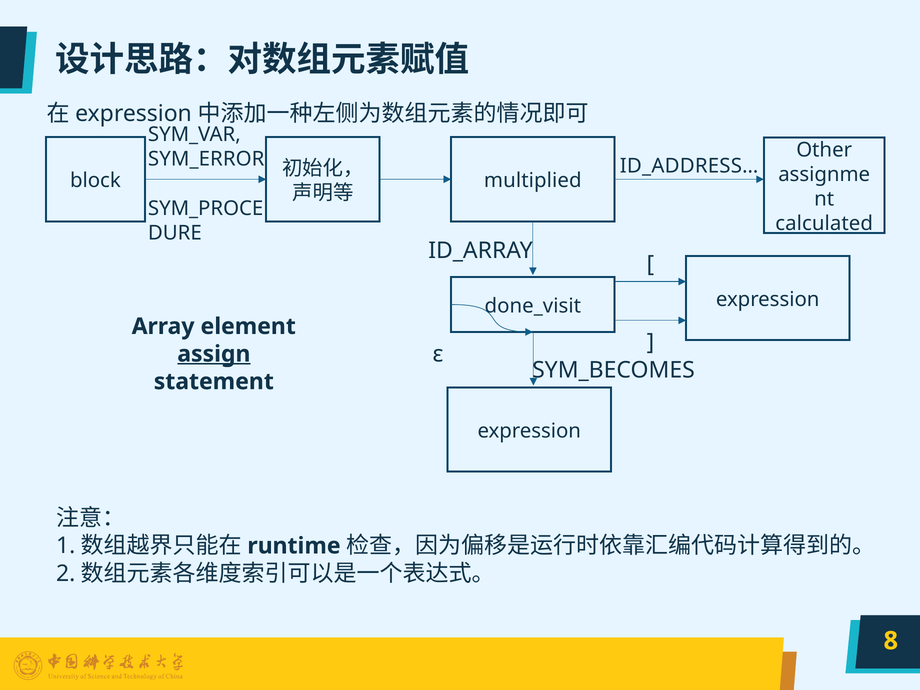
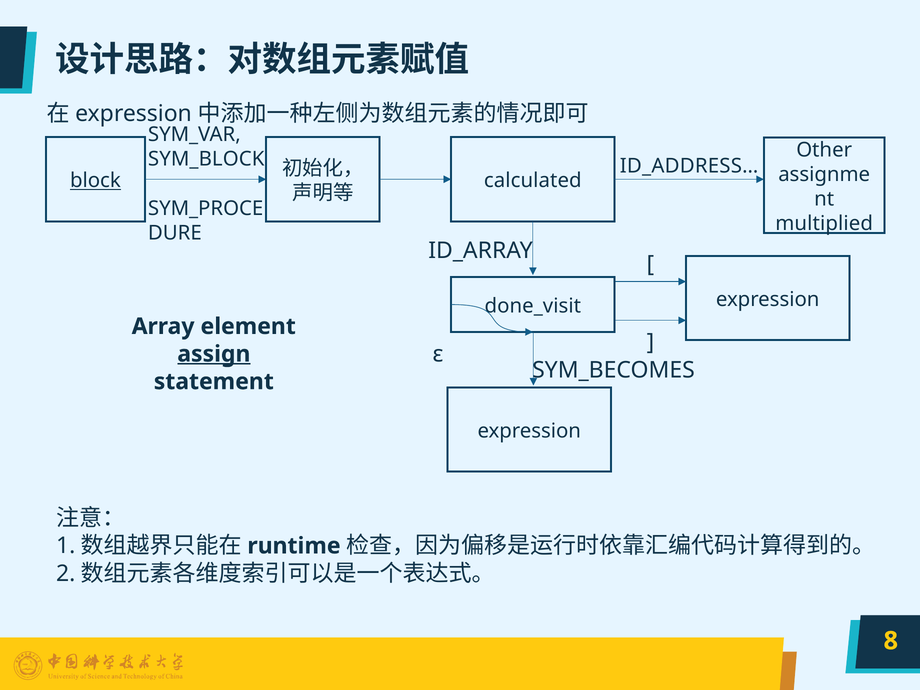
SYM_ERROR: SYM_ERROR -> SYM_BLOCK
block underline: none -> present
multiplied: multiplied -> calculated
calculated: calculated -> multiplied
